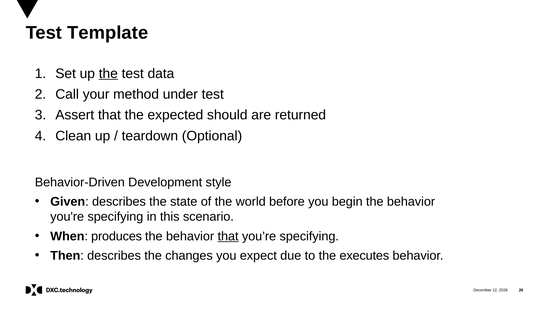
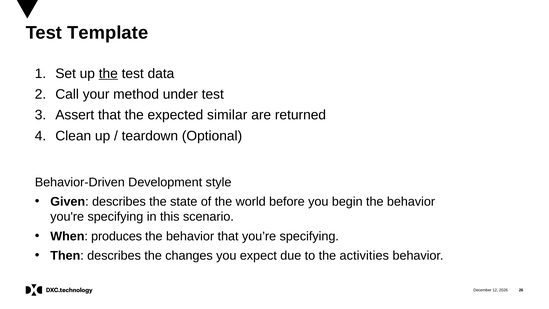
should: should -> similar
that at (228, 236) underline: present -> none
executes: executes -> activities
